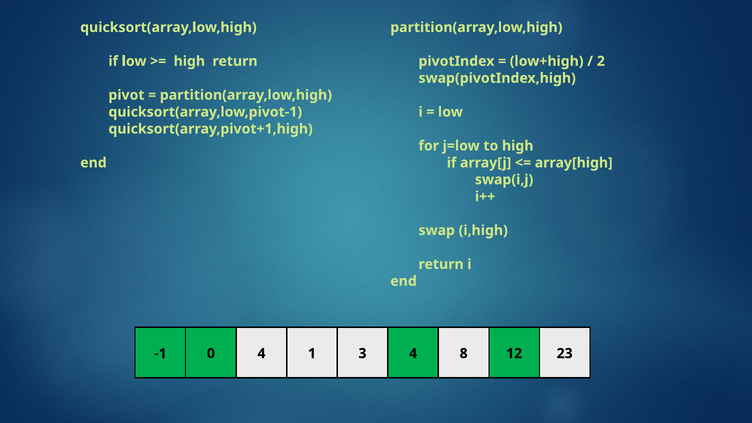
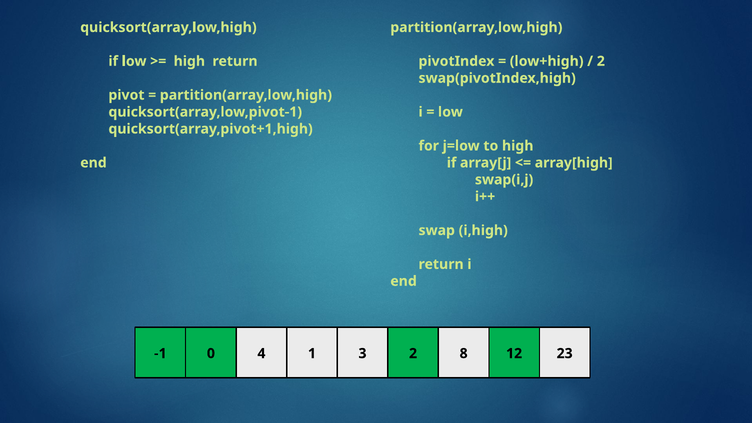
3 4: 4 -> 2
